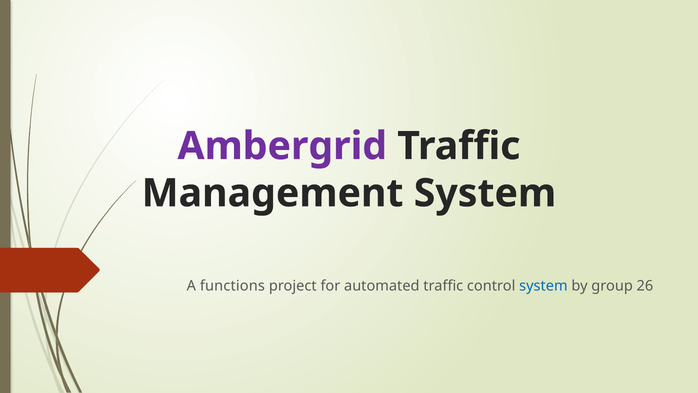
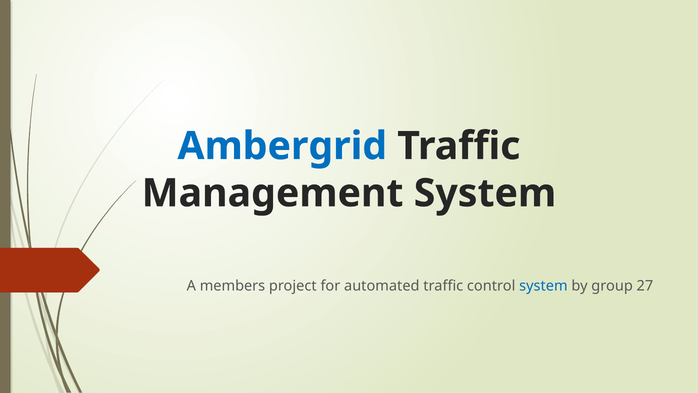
Ambergrid colour: purple -> blue
functions: functions -> members
26: 26 -> 27
